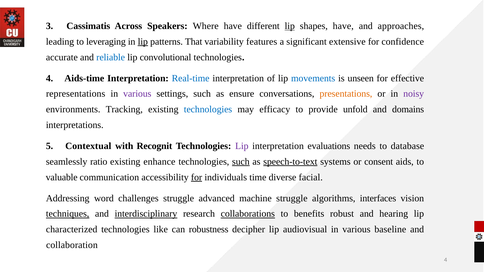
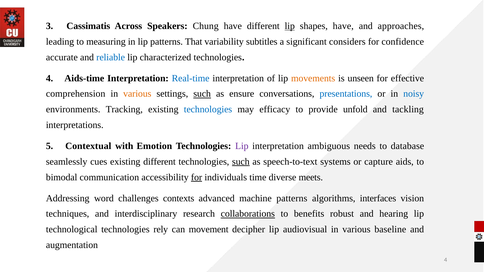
Where: Where -> Chung
leveraging: leveraging -> measuring
lip at (143, 42) underline: present -> none
features: features -> subtitles
extensive: extensive -> considers
convolutional: convolutional -> characterized
movements colour: blue -> orange
representations: representations -> comprehension
various at (137, 94) colour: purple -> orange
such at (202, 94) underline: none -> present
presentations colour: orange -> blue
noisy colour: purple -> blue
domains: domains -> tackling
Recognit: Recognit -> Emotion
evaluations: evaluations -> ambiguous
ratio: ratio -> cues
existing enhance: enhance -> different
speech-to-text underline: present -> none
consent: consent -> capture
valuable: valuable -> bimodal
facial: facial -> meets
challenges struggle: struggle -> contexts
machine struggle: struggle -> patterns
techniques underline: present -> none
interdisciplinary underline: present -> none
characterized: characterized -> technological
like: like -> rely
robustness: robustness -> movement
collaboration: collaboration -> augmentation
